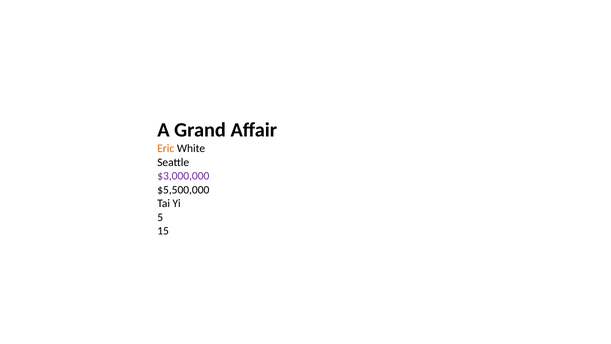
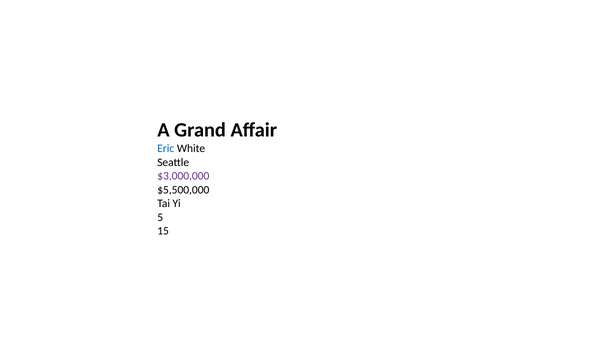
Eric colour: orange -> blue
